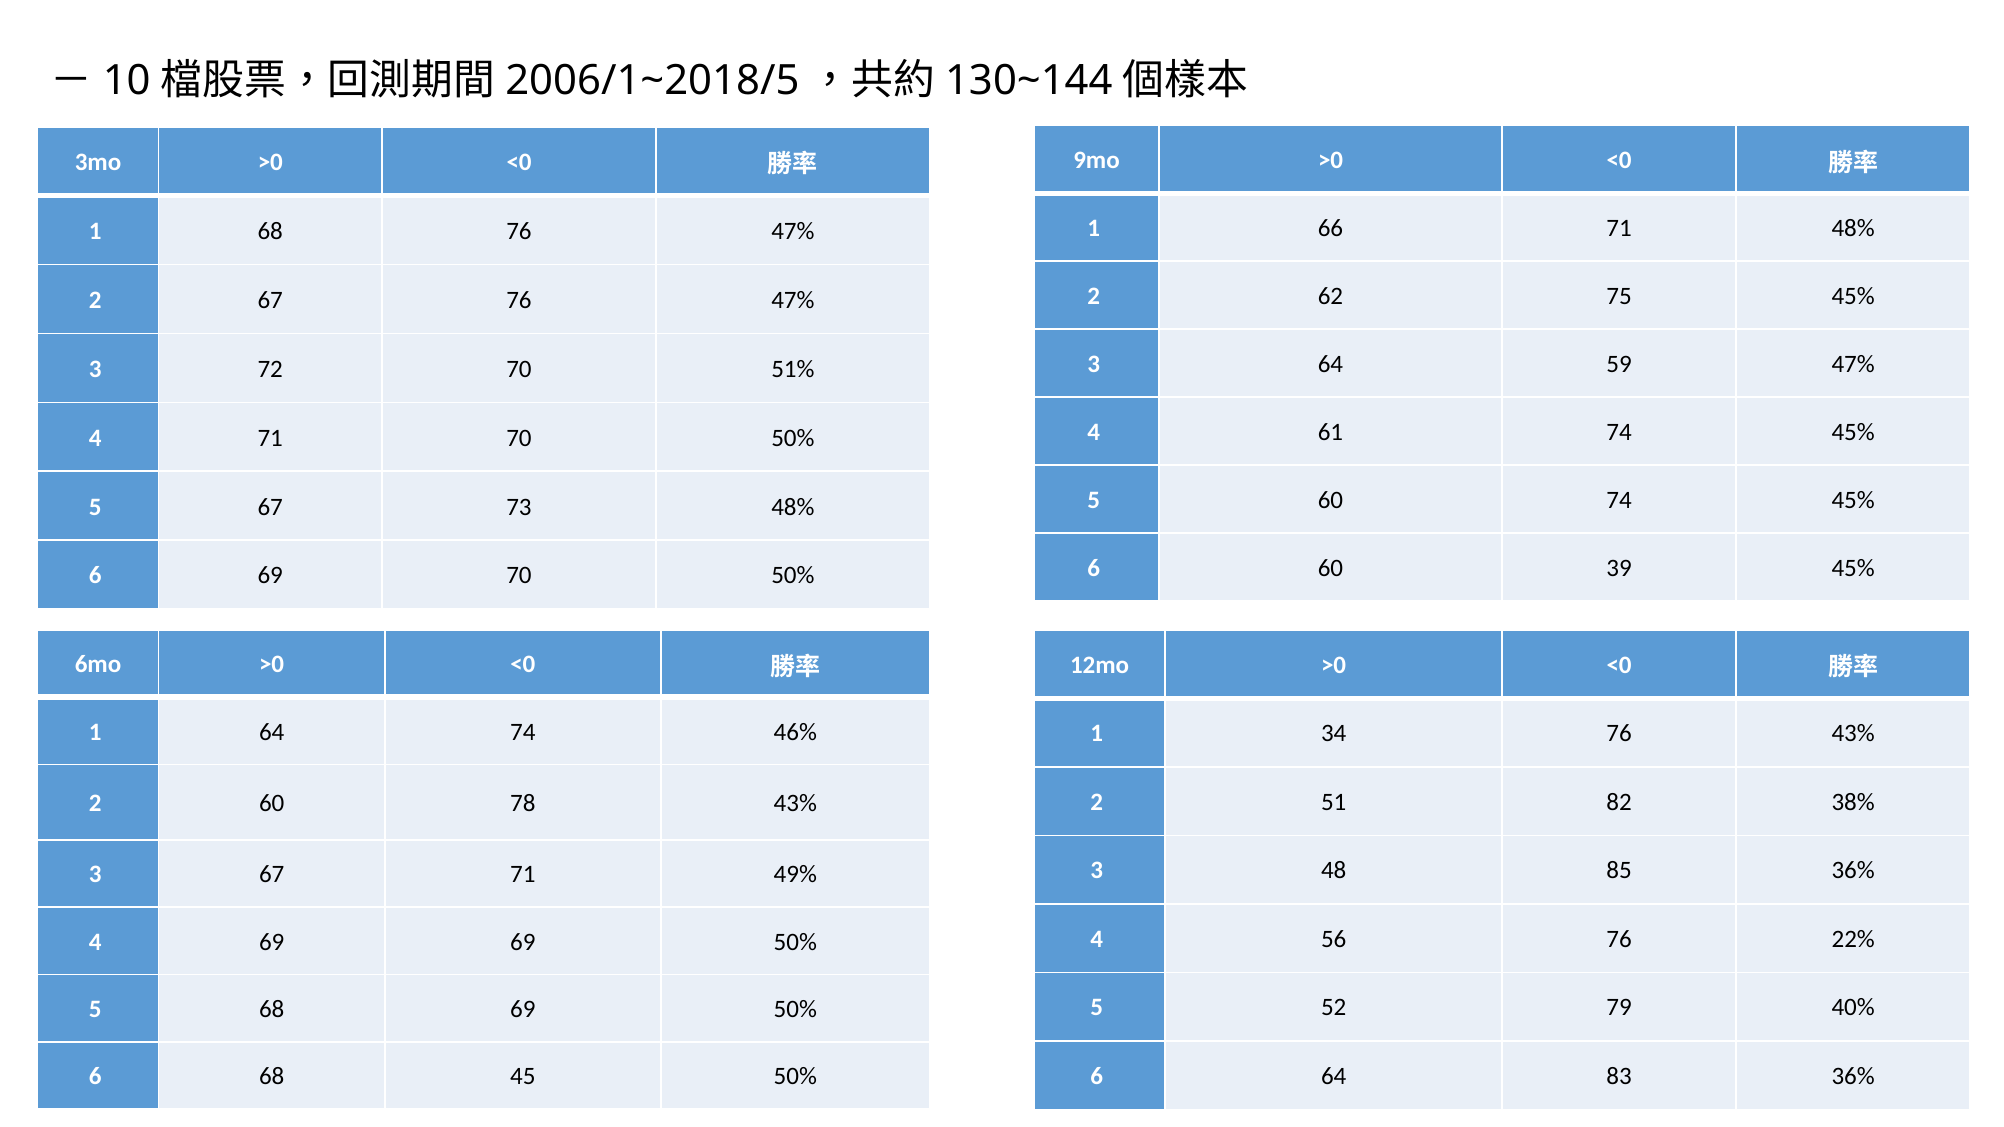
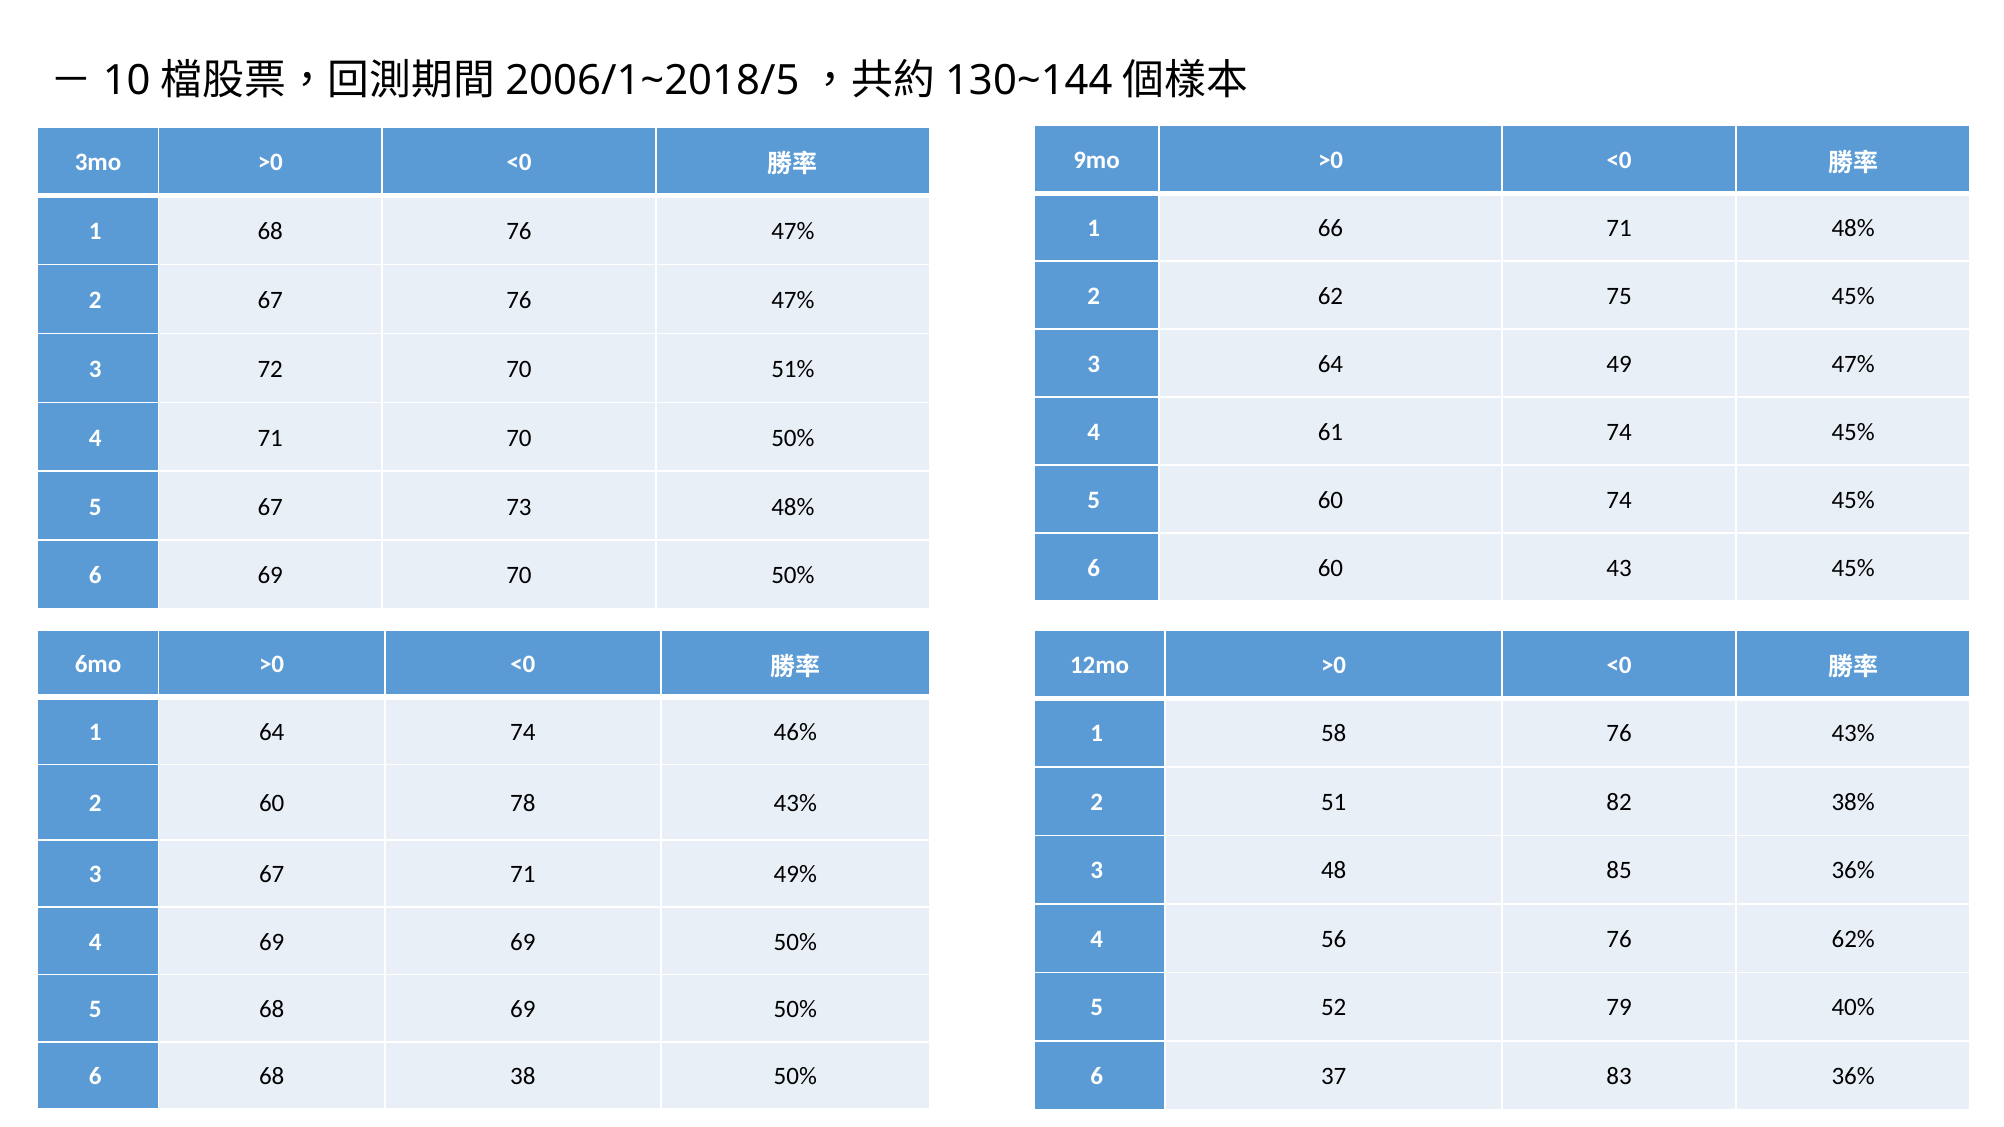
59: 59 -> 49
39: 39 -> 43
34: 34 -> 58
22%: 22% -> 62%
6 64: 64 -> 37
45: 45 -> 38
